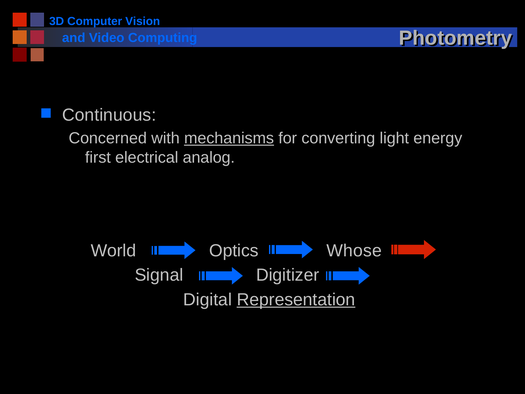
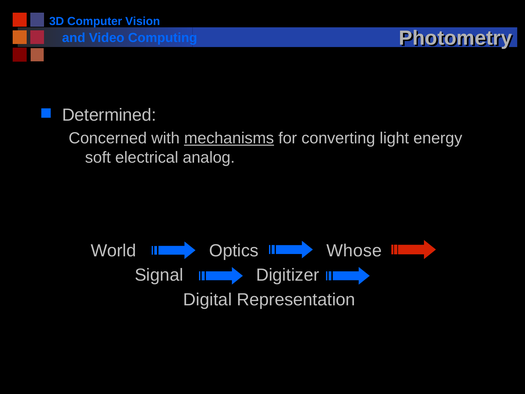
Continuous: Continuous -> Determined
first: first -> soft
Representation underline: present -> none
